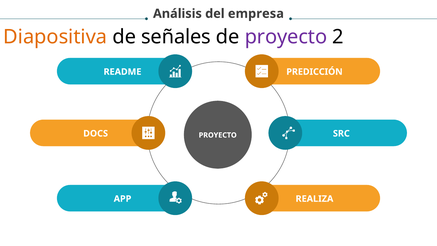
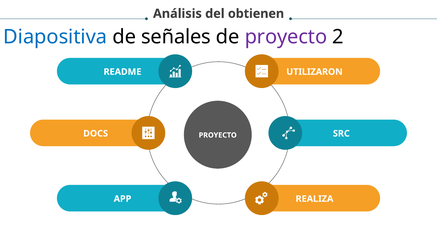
empresa: empresa -> obtienen
Diapositiva colour: orange -> blue
PREDICCIÓN: PREDICCIÓN -> UTILIZARON
